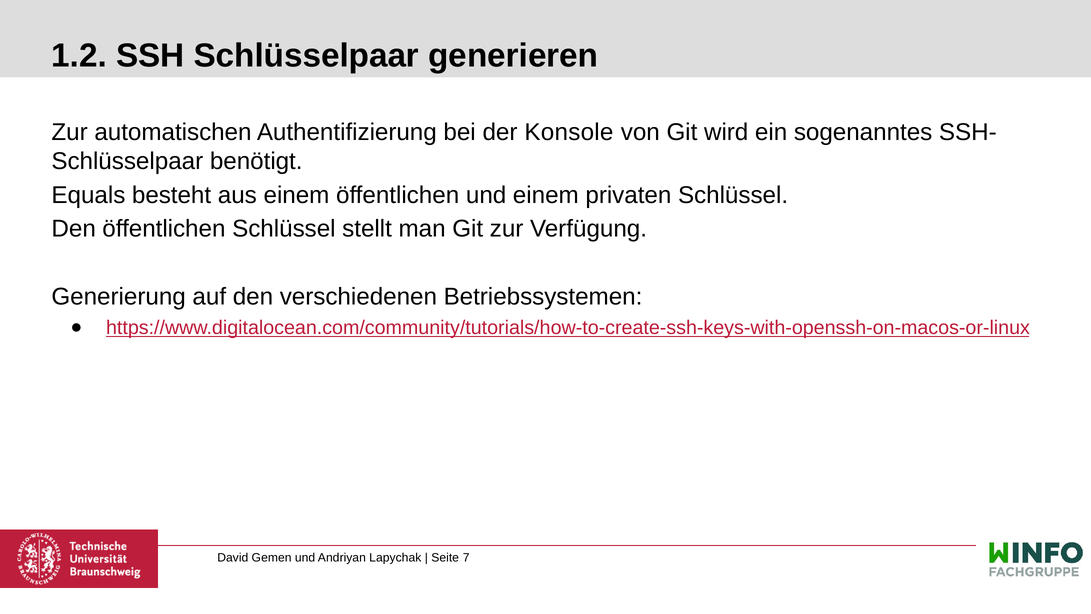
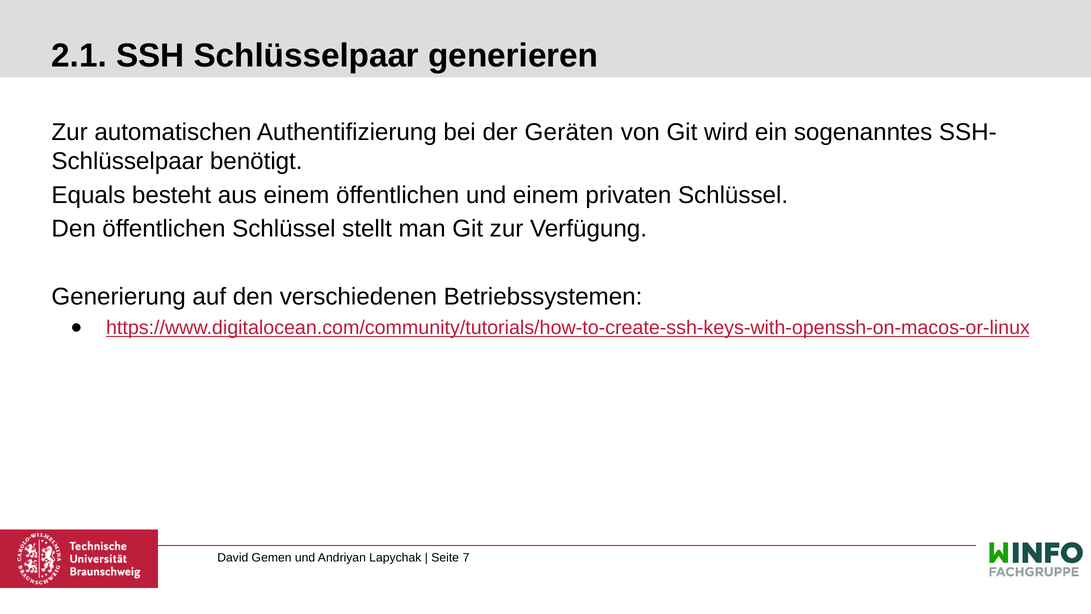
1.2: 1.2 -> 2.1
Konsole: Konsole -> Geräten
